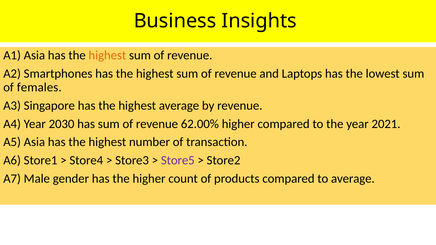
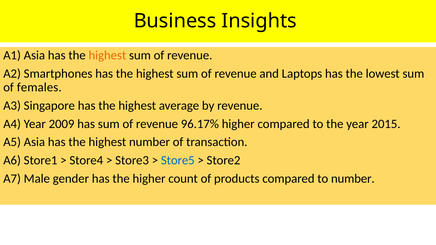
2030: 2030 -> 2009
62.00%: 62.00% -> 96.17%
2021: 2021 -> 2015
Store5 colour: purple -> blue
to average: average -> number
